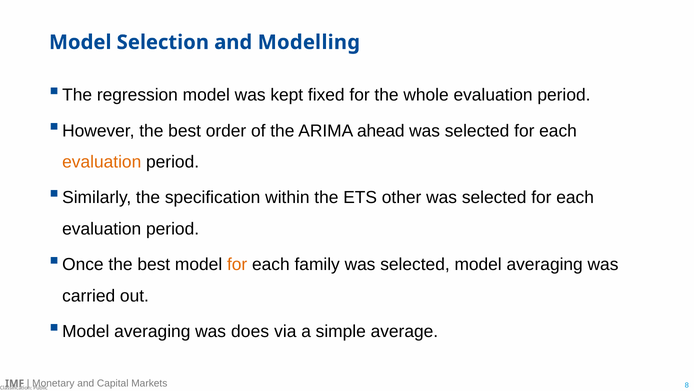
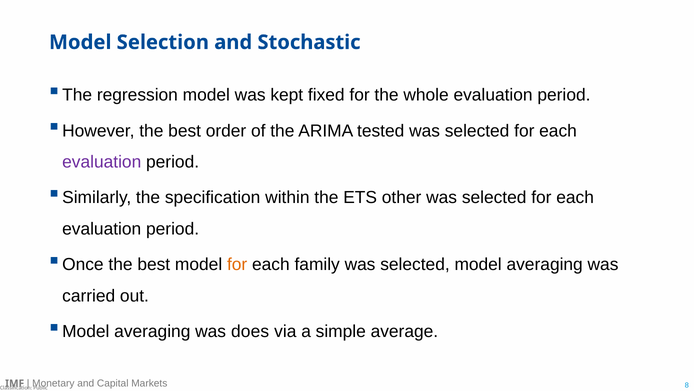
Modelling: Modelling -> Stochastic
ahead: ahead -> tested
evaluation at (102, 162) colour: orange -> purple
